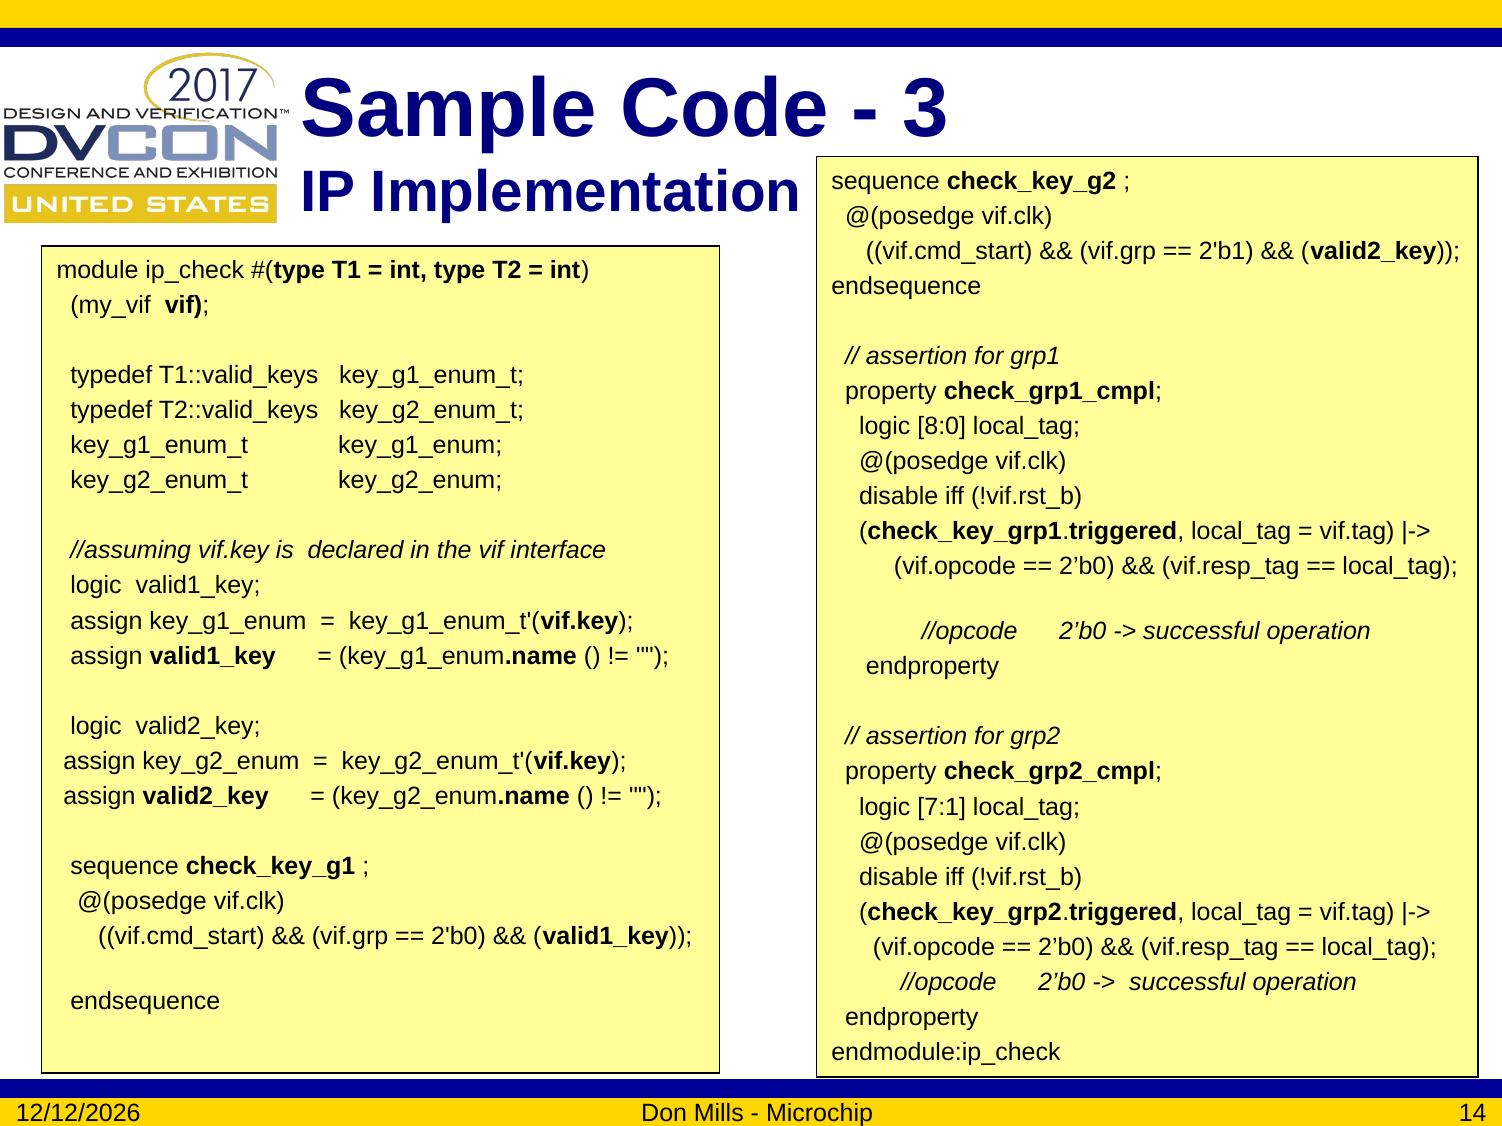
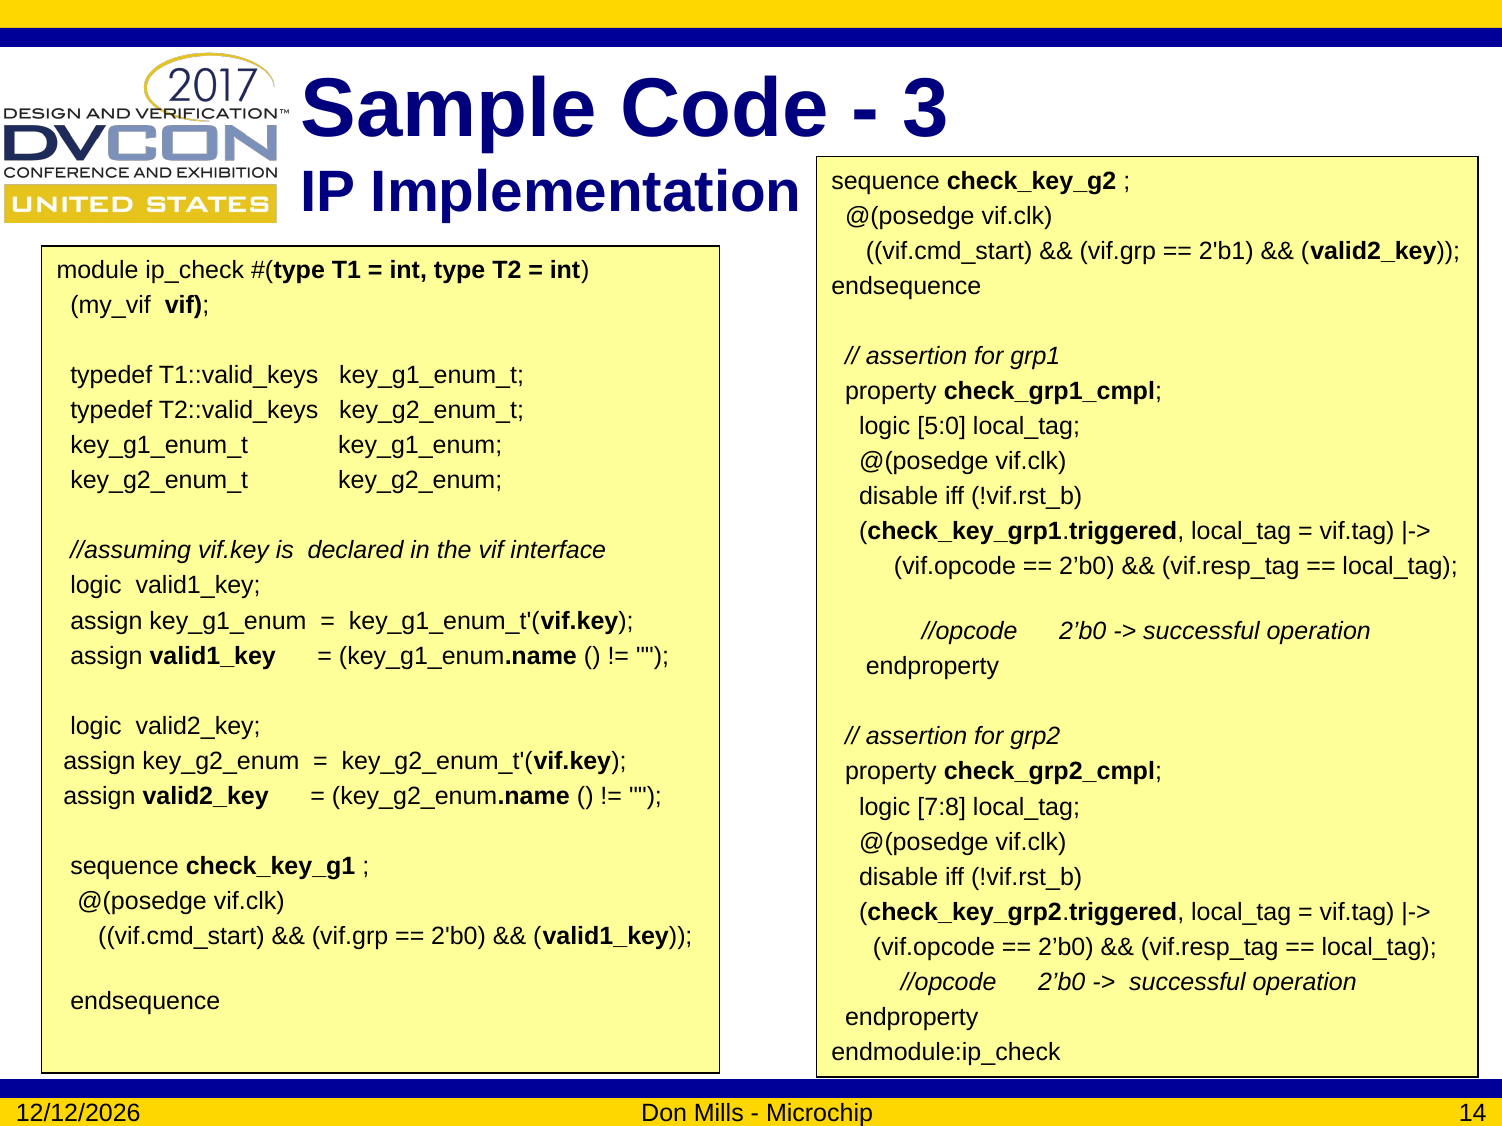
8:0: 8:0 -> 5:0
7:1: 7:1 -> 7:8
